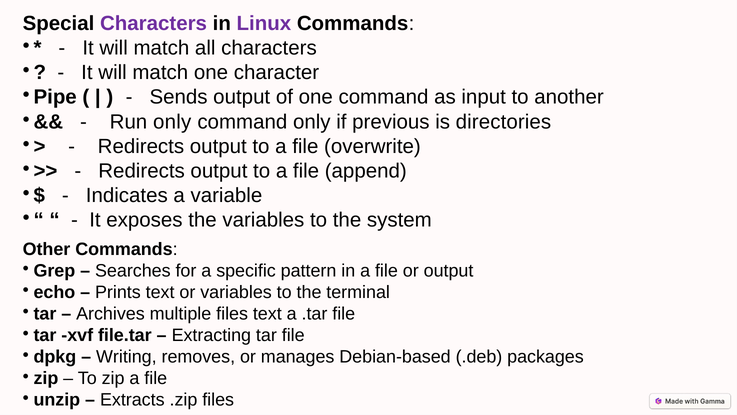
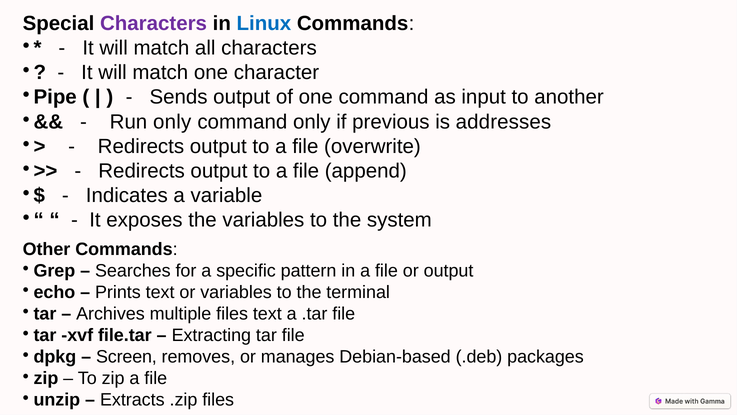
Linux colour: purple -> blue
directories: directories -> addresses
Writing: Writing -> Screen
